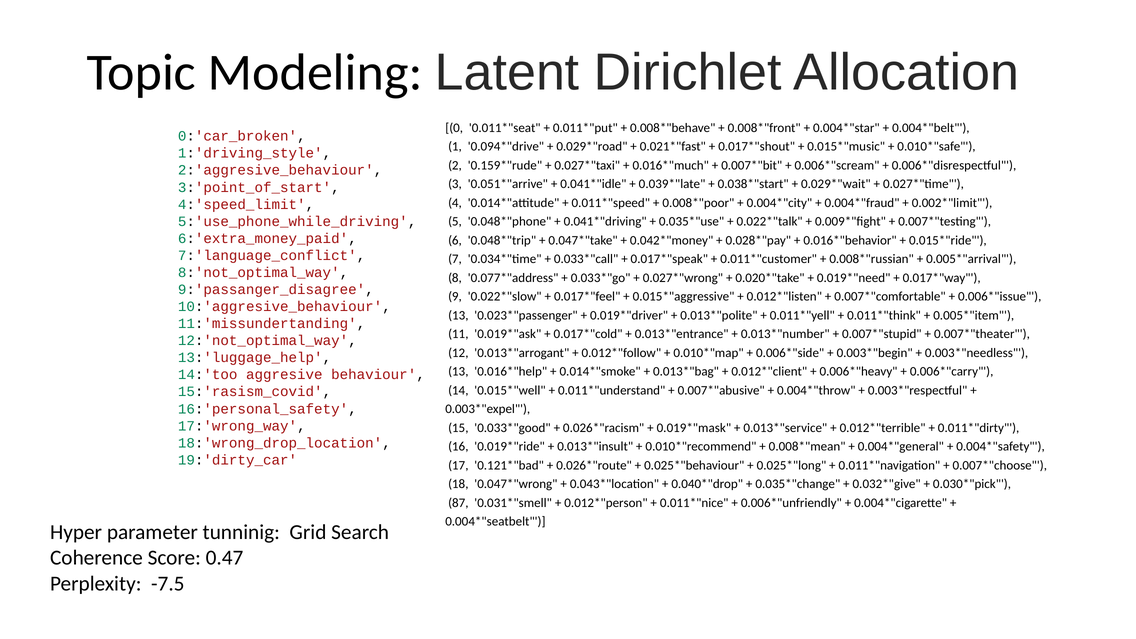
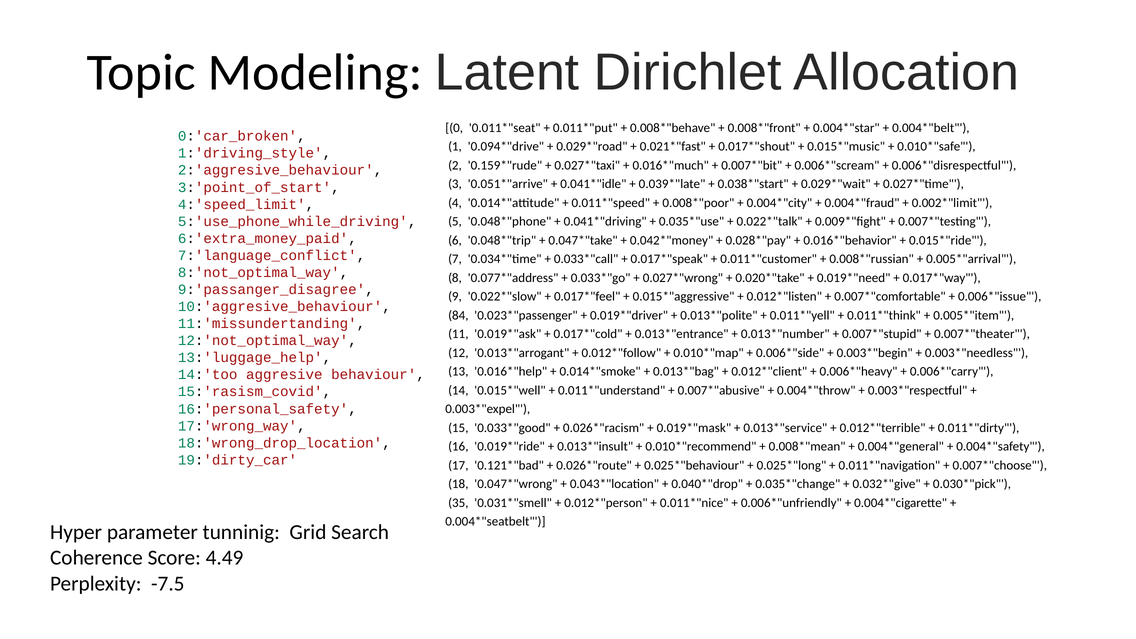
13 at (458, 315): 13 -> 84
87: 87 -> 35
0.47: 0.47 -> 4.49
